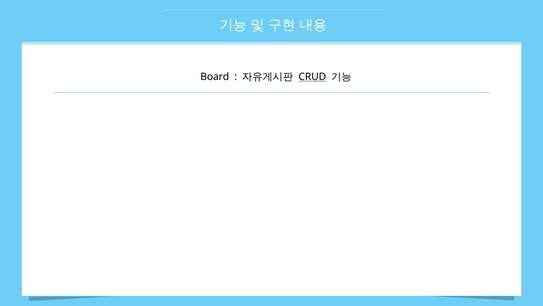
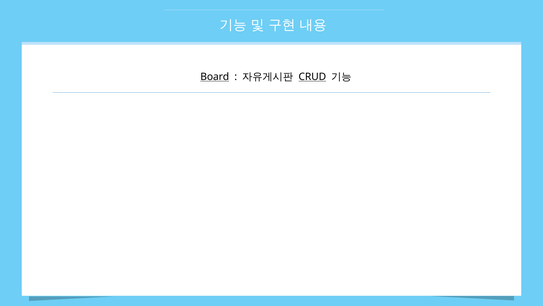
Board underline: none -> present
